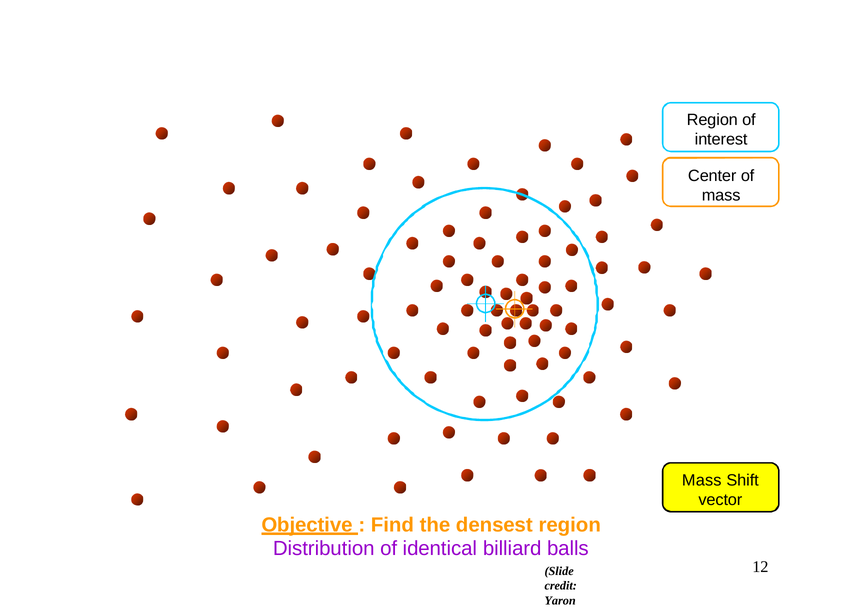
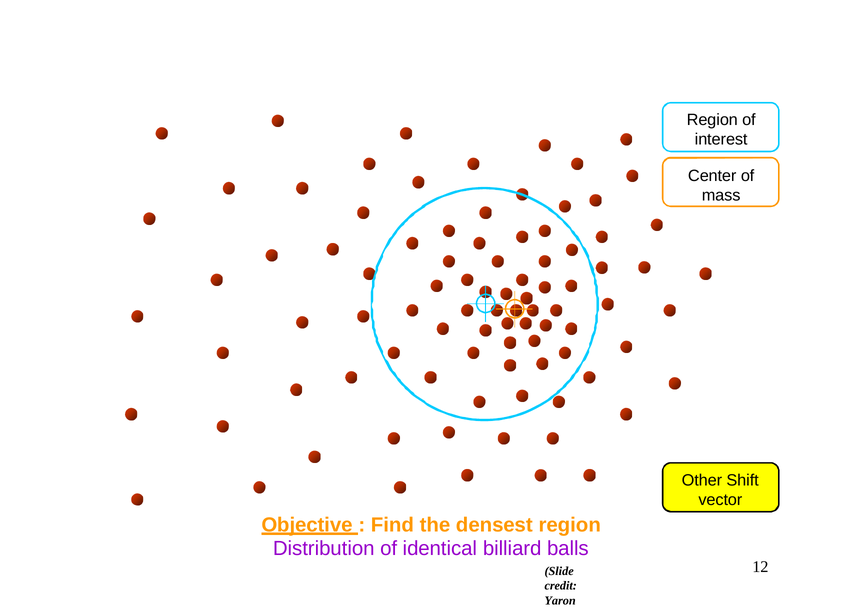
Mass at (702, 480): Mass -> Other
